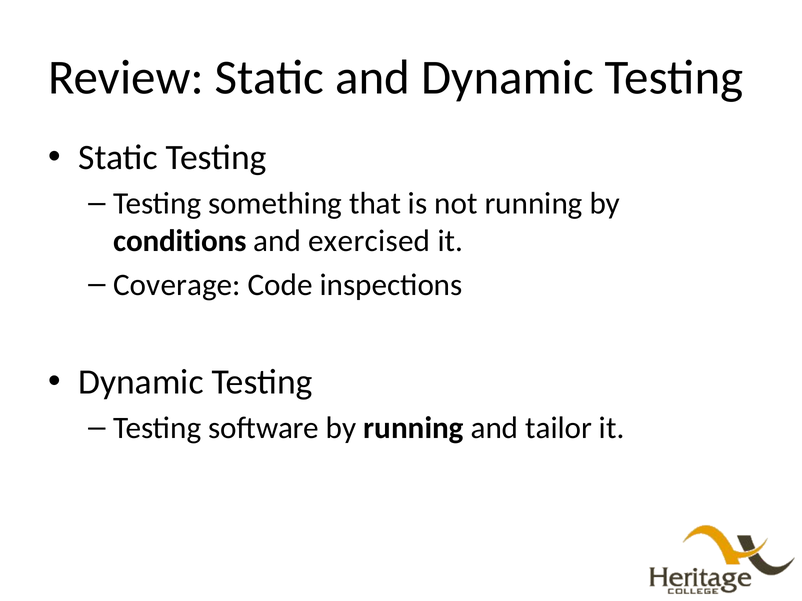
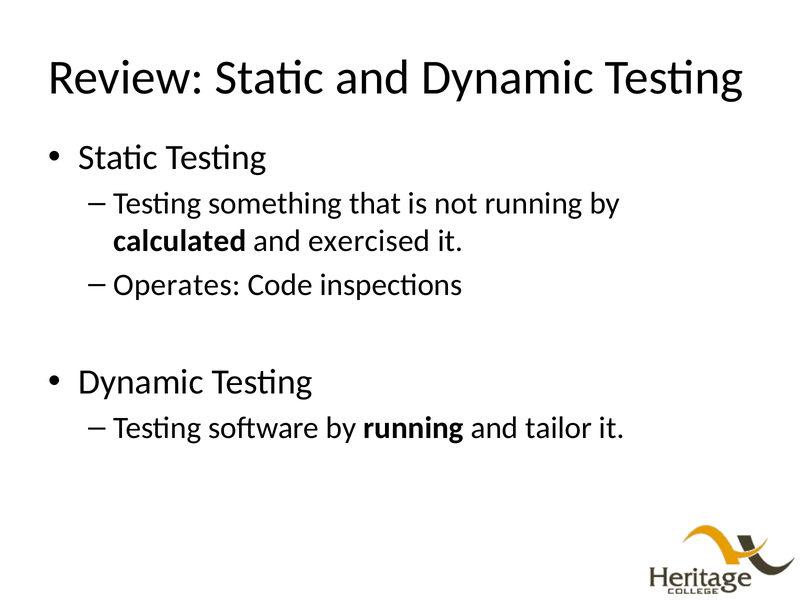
conditions: conditions -> calculated
Coverage: Coverage -> Operates
